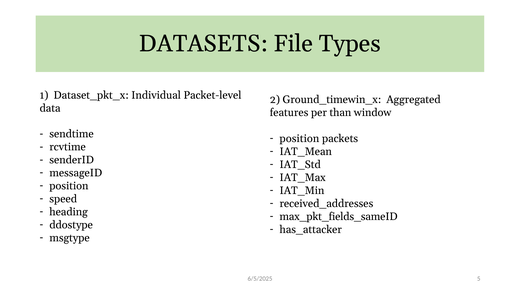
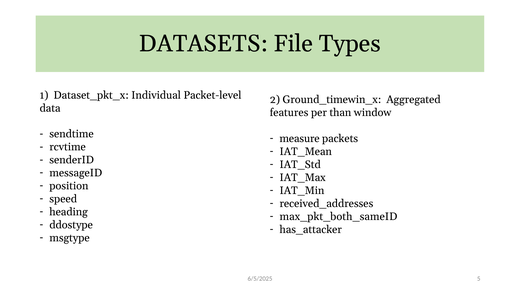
position at (299, 139): position -> measure
max_pkt_fields_sameID: max_pkt_fields_sameID -> max_pkt_both_sameID
